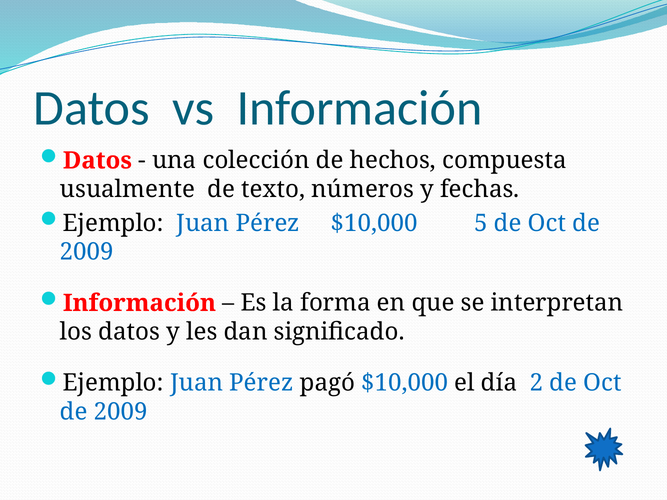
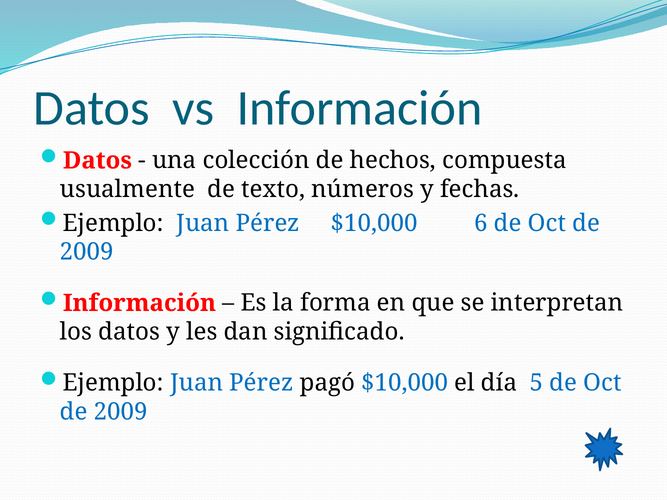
5: 5 -> 6
2: 2 -> 5
